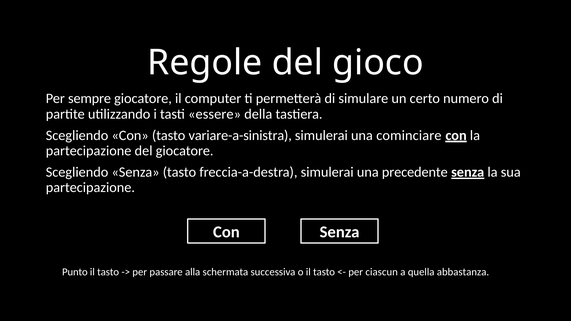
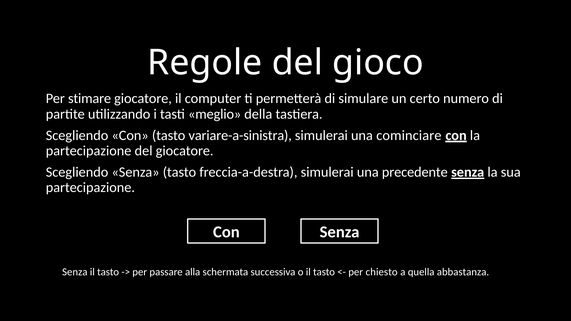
sempre: sempre -> stimare
essere: essere -> meglio
Punto at (75, 272): Punto -> Senza
ciascun: ciascun -> chiesto
